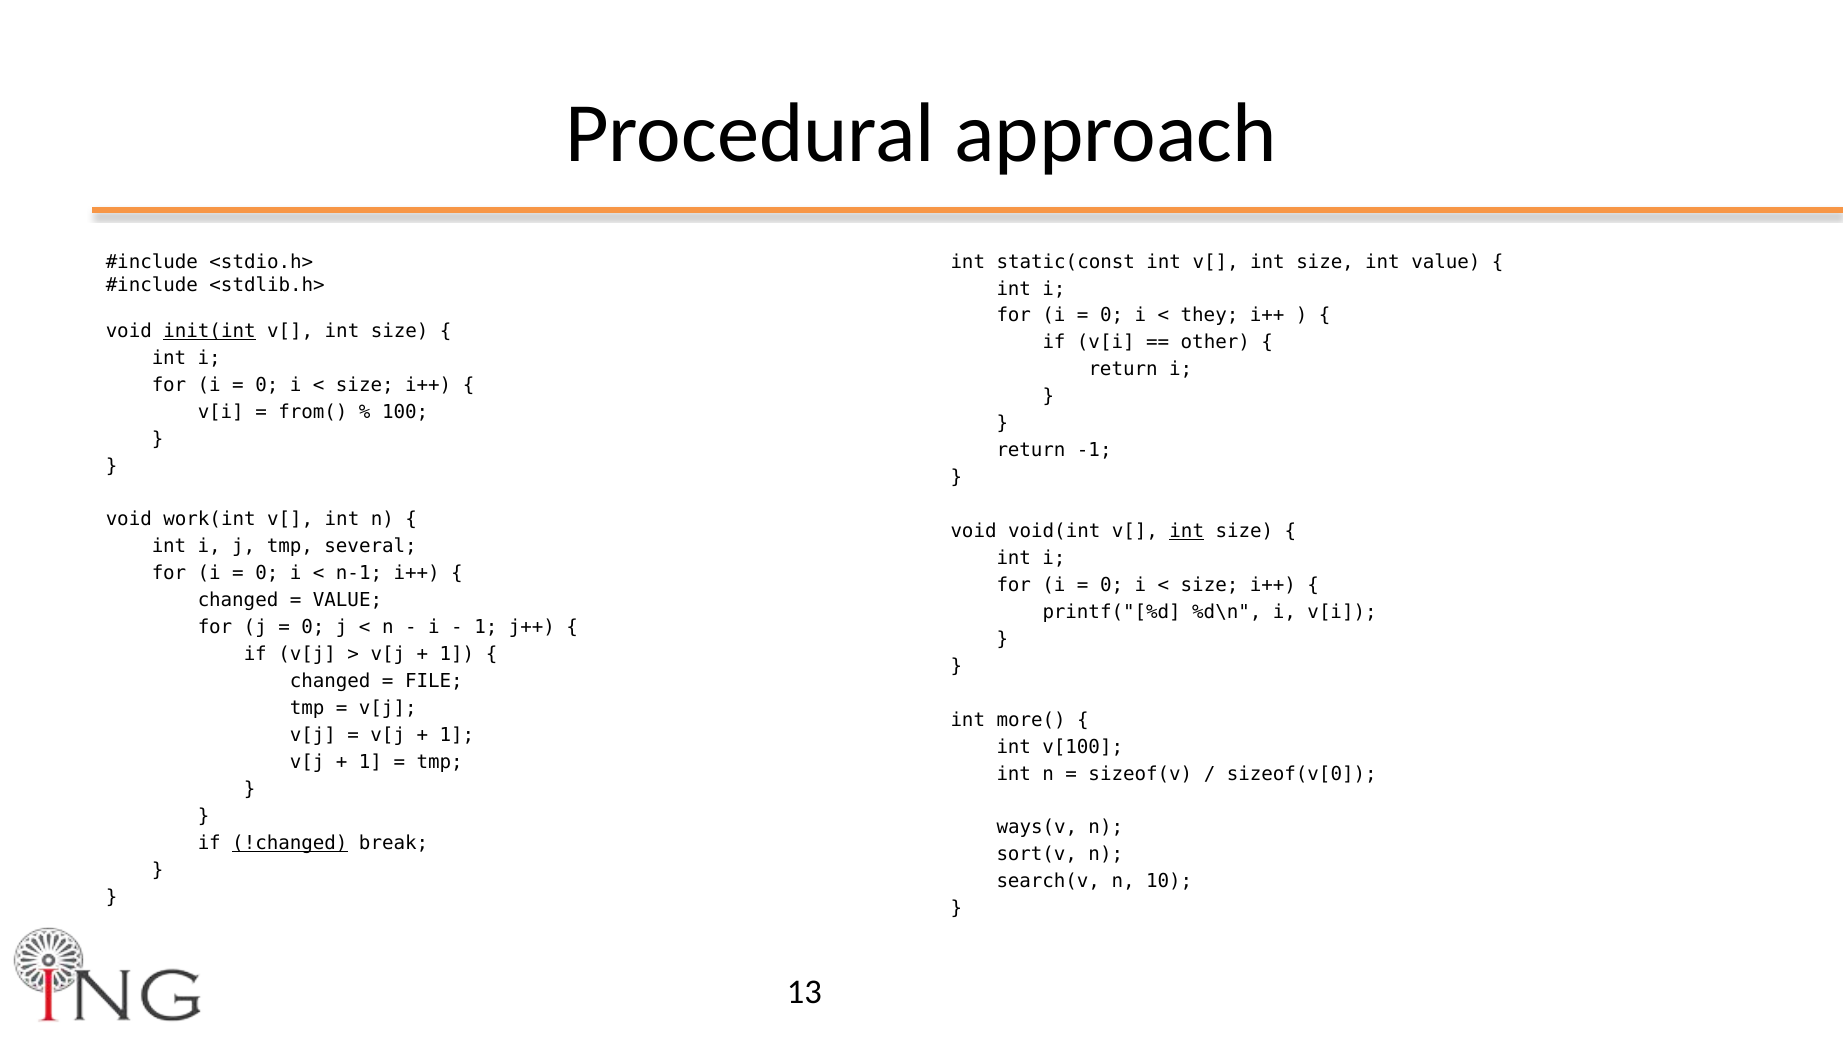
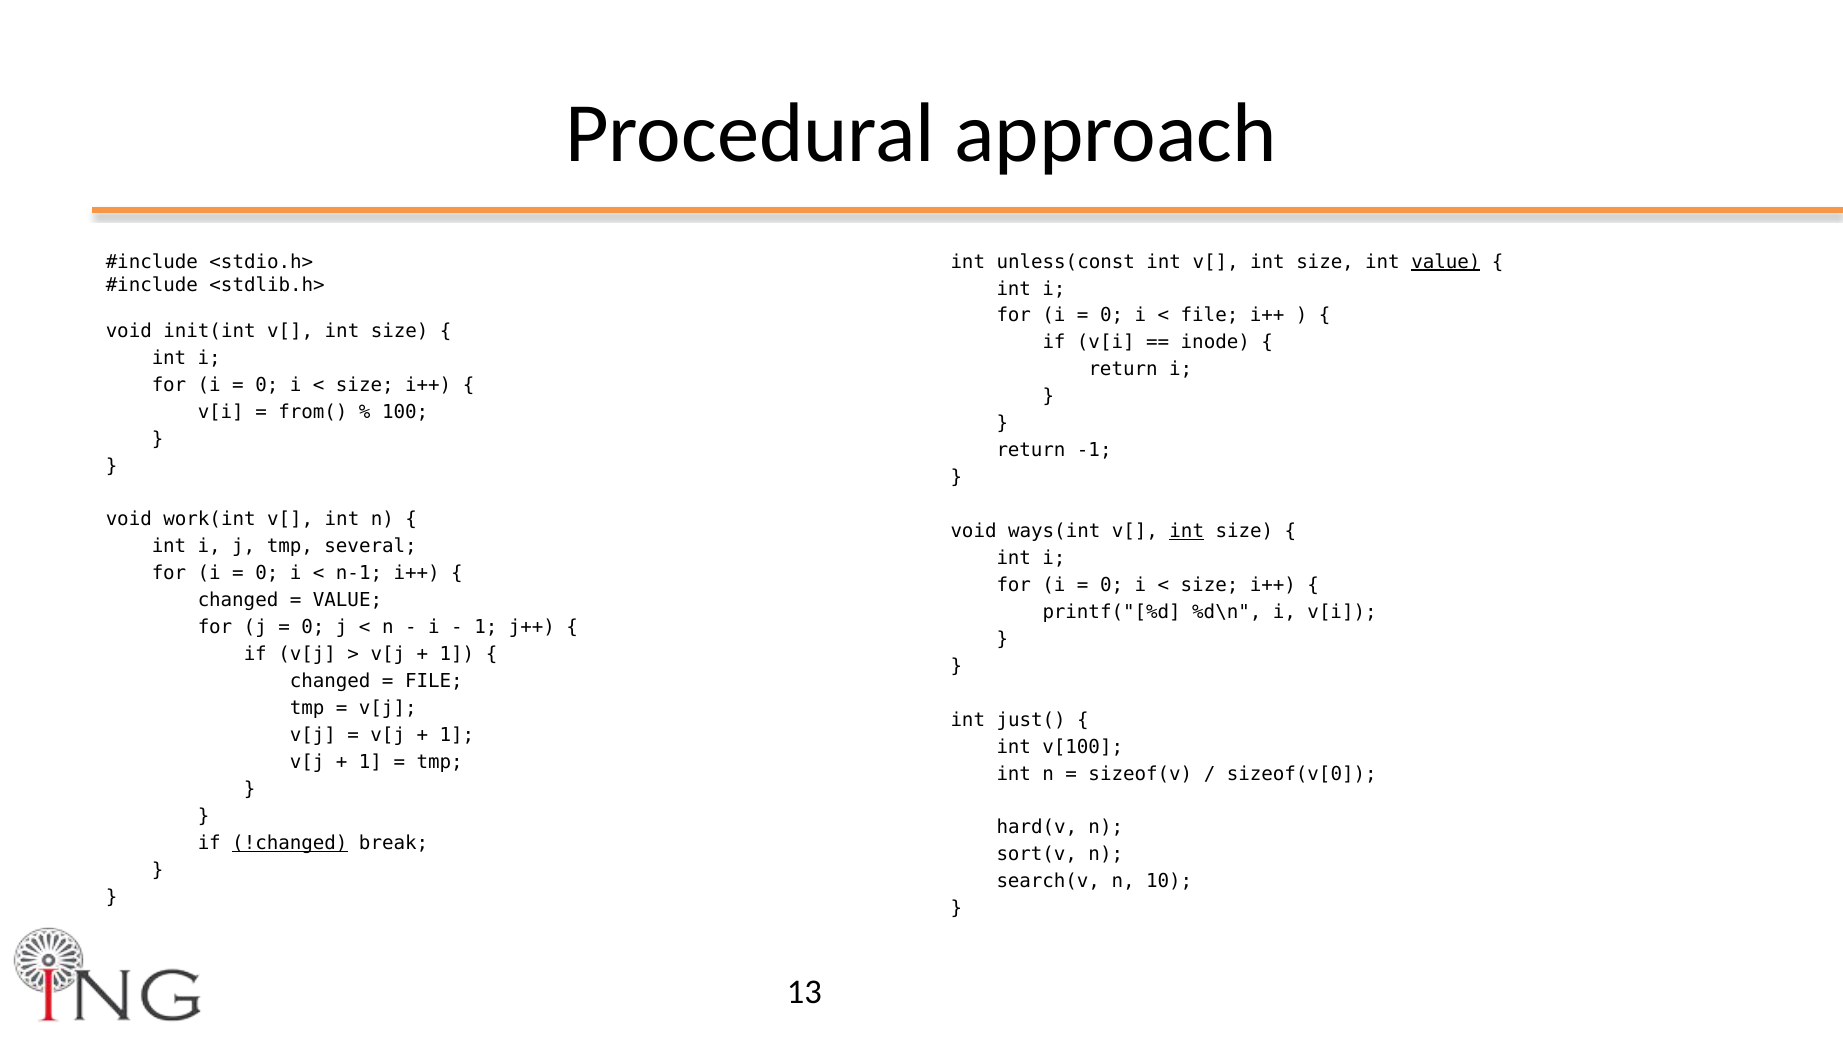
static(const: static(const -> unless(const
value at (1446, 262) underline: none -> present
they at (1210, 316): they -> file
init(int underline: present -> none
other: other -> inode
void(int: void(int -> ways(int
more(: more( -> just(
ways(v: ways(v -> hard(v
